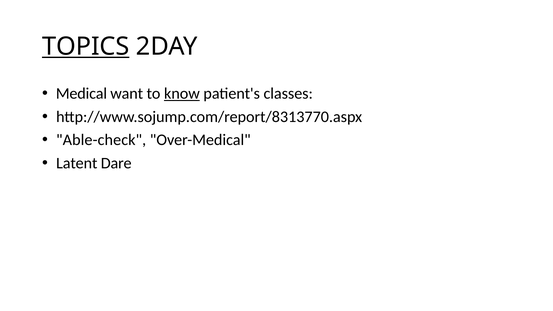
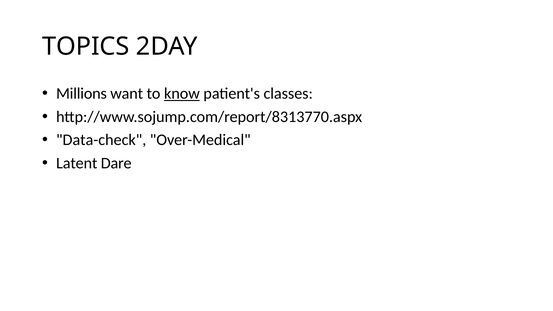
TOPICS underline: present -> none
Medical: Medical -> Millions
Able-check: Able-check -> Data-check
